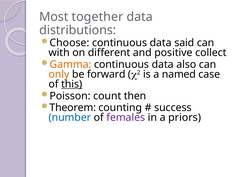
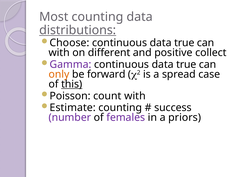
Most together: together -> counting
distributions underline: none -> present
said at (184, 43): said -> true
Gamma colour: orange -> purple
also at (186, 64): also -> true
named: named -> spread
count then: then -> with
Theorem: Theorem -> Estimate
number colour: blue -> purple
